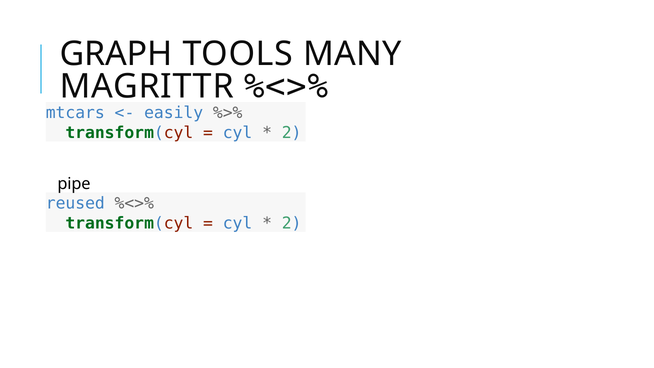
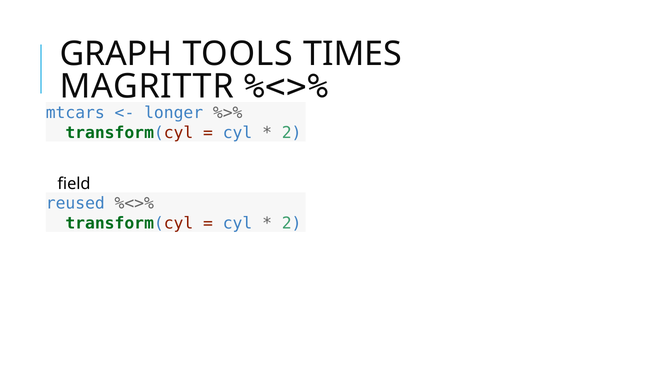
MANY: MANY -> TIMES
easily: easily -> longer
pipe: pipe -> field
